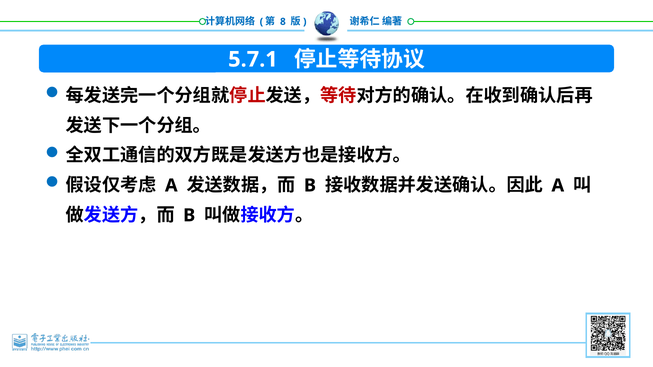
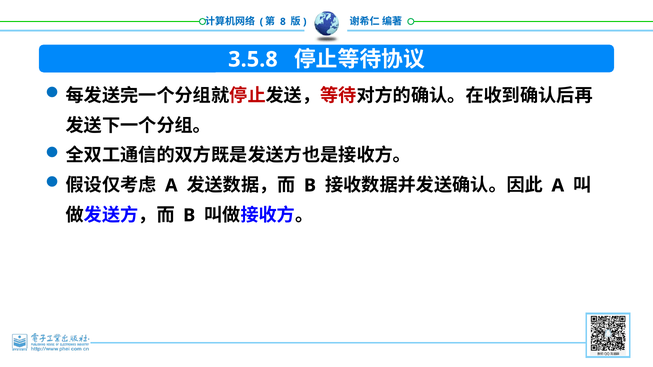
5.7.1: 5.7.1 -> 3.5.8
